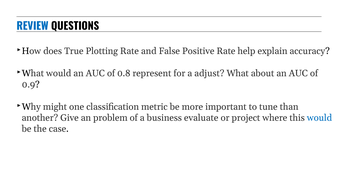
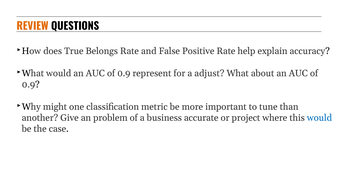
REVIEW colour: blue -> orange
Plotting: Plotting -> Belongs
0.8 at (124, 73): 0.8 -> 0.9
evaluate: evaluate -> accurate
